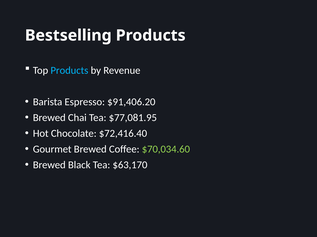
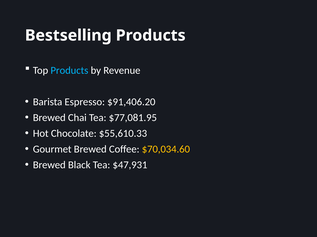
$72,416.40: $72,416.40 -> $55,610.33
$70,034.60 colour: light green -> yellow
$63,170: $63,170 -> $47,931
